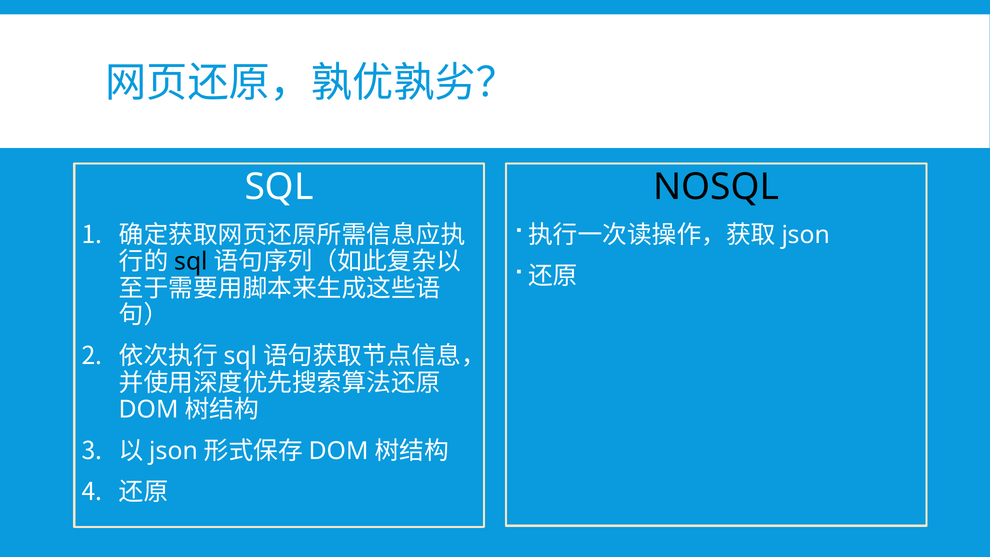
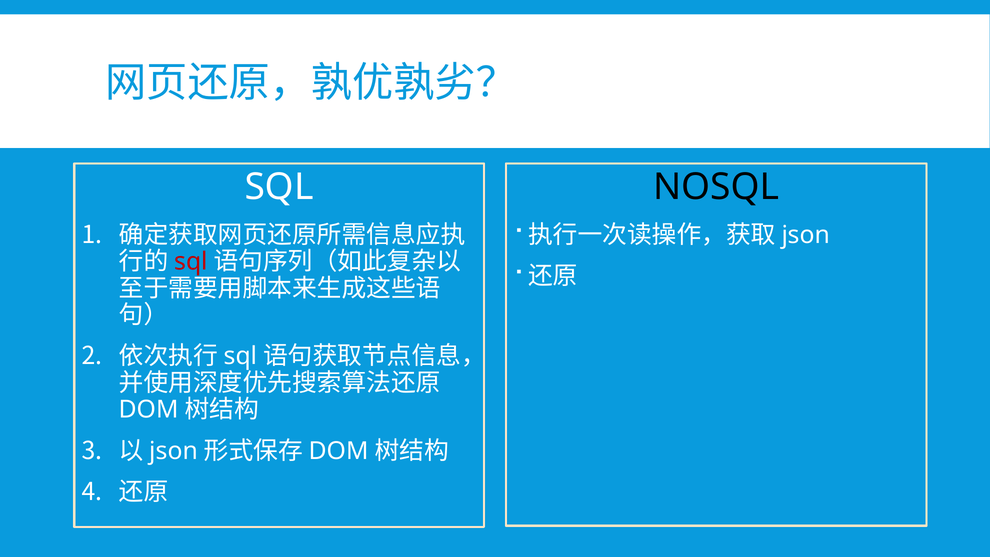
sql at (191, 262) colour: black -> red
